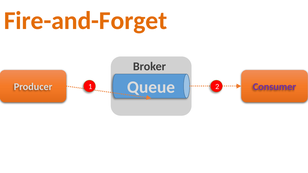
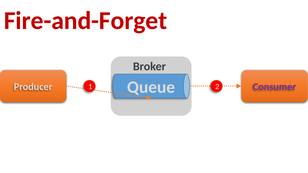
Fire-and-Forget colour: orange -> red
